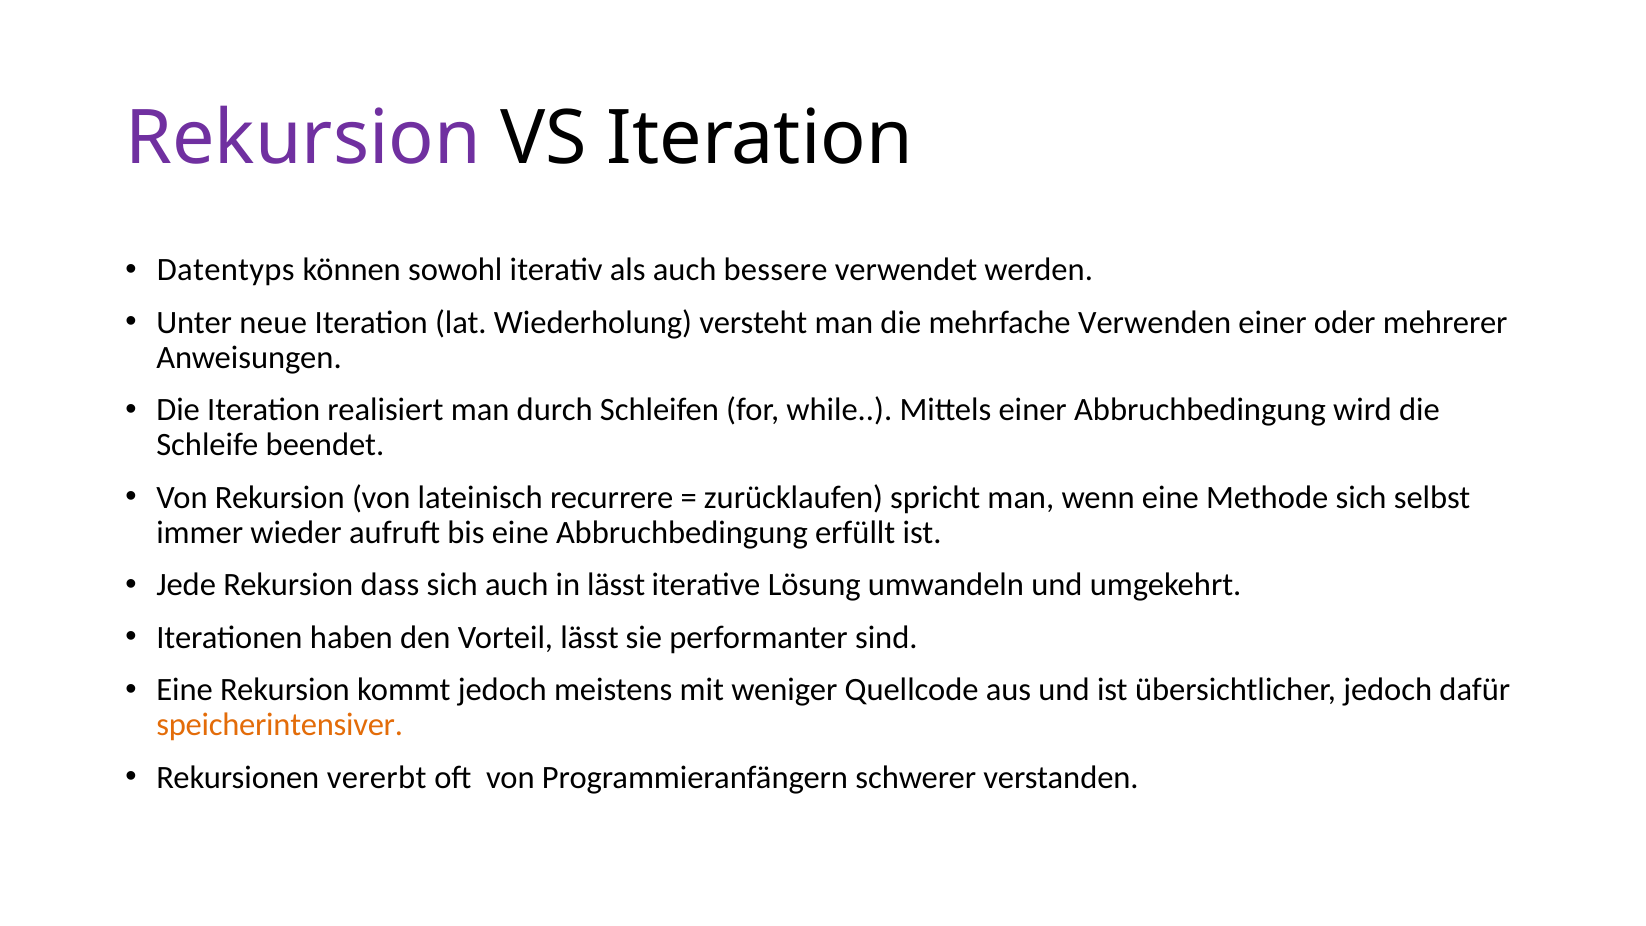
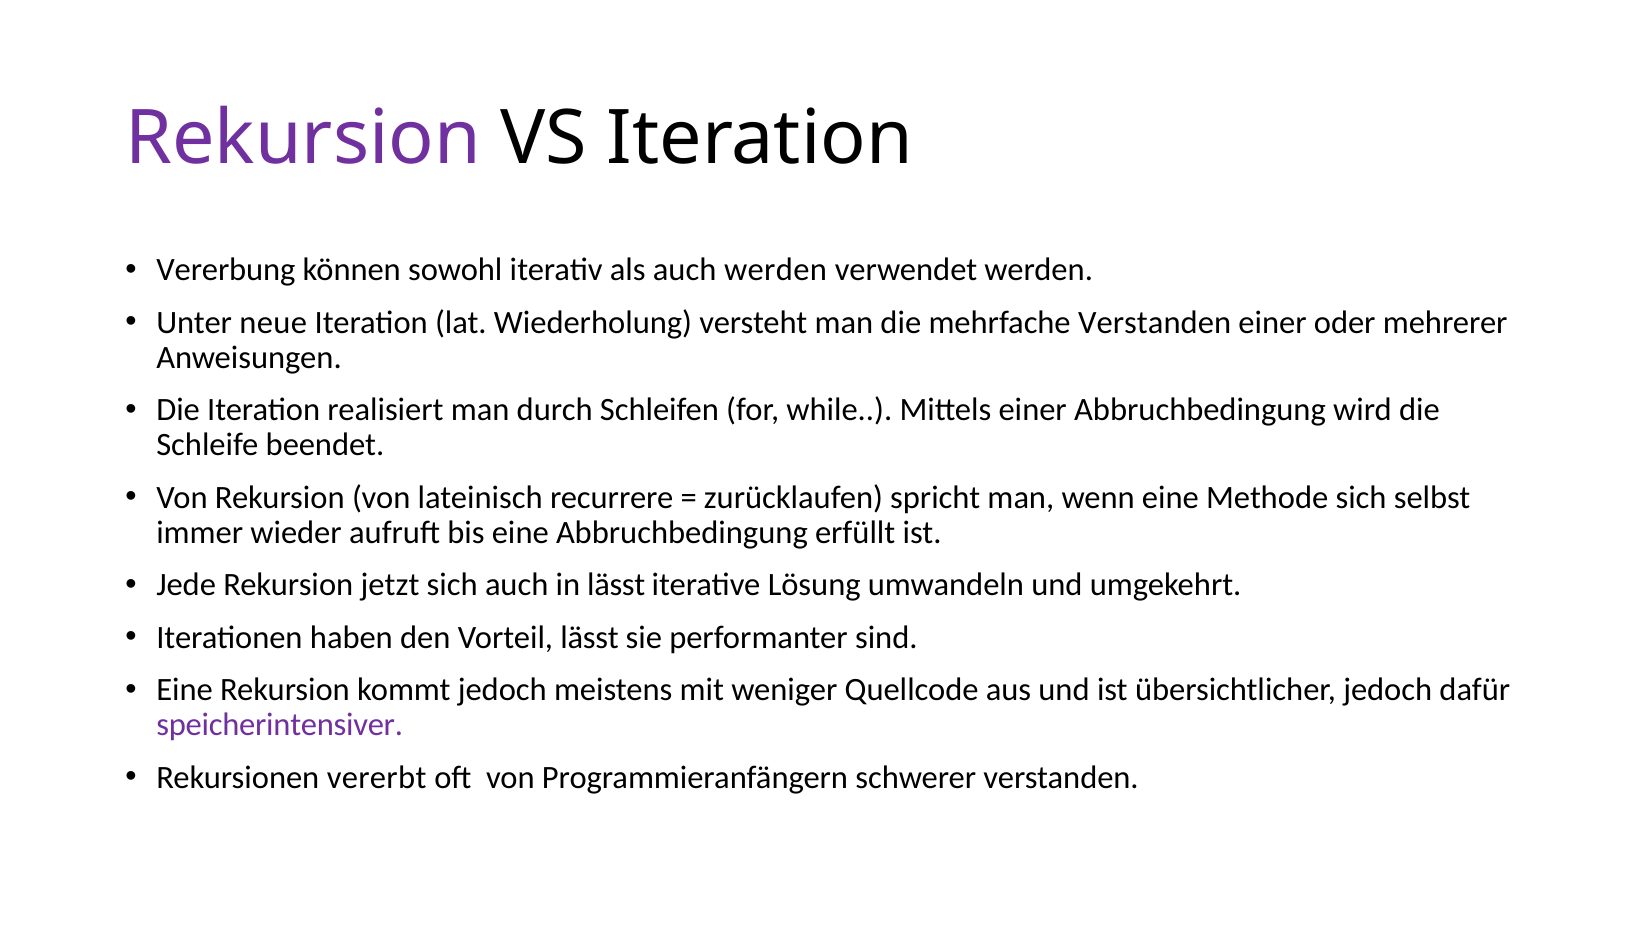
Datentyps: Datentyps -> Vererbung
auch bessere: bessere -> werden
mehrfache Verwenden: Verwenden -> Verstanden
dass: dass -> jetzt
speicherintensiver colour: orange -> purple
